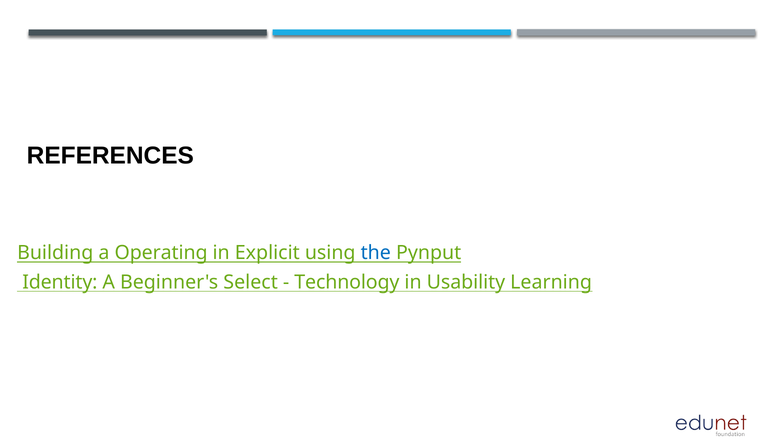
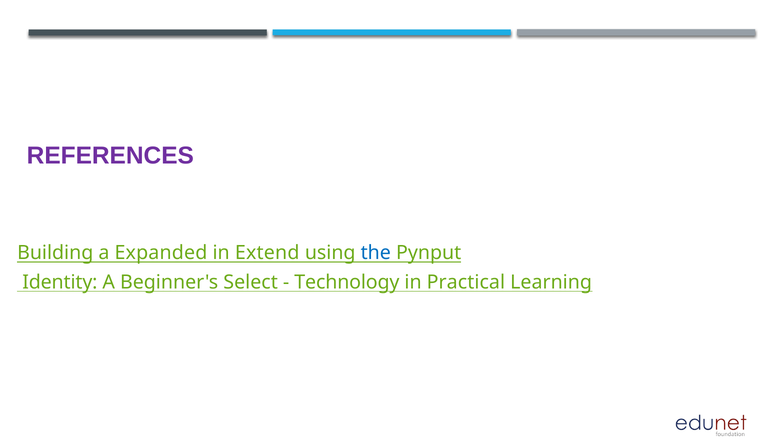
REFERENCES colour: black -> purple
Operating: Operating -> Expanded
Explicit: Explicit -> Extend
Usability: Usability -> Practical
